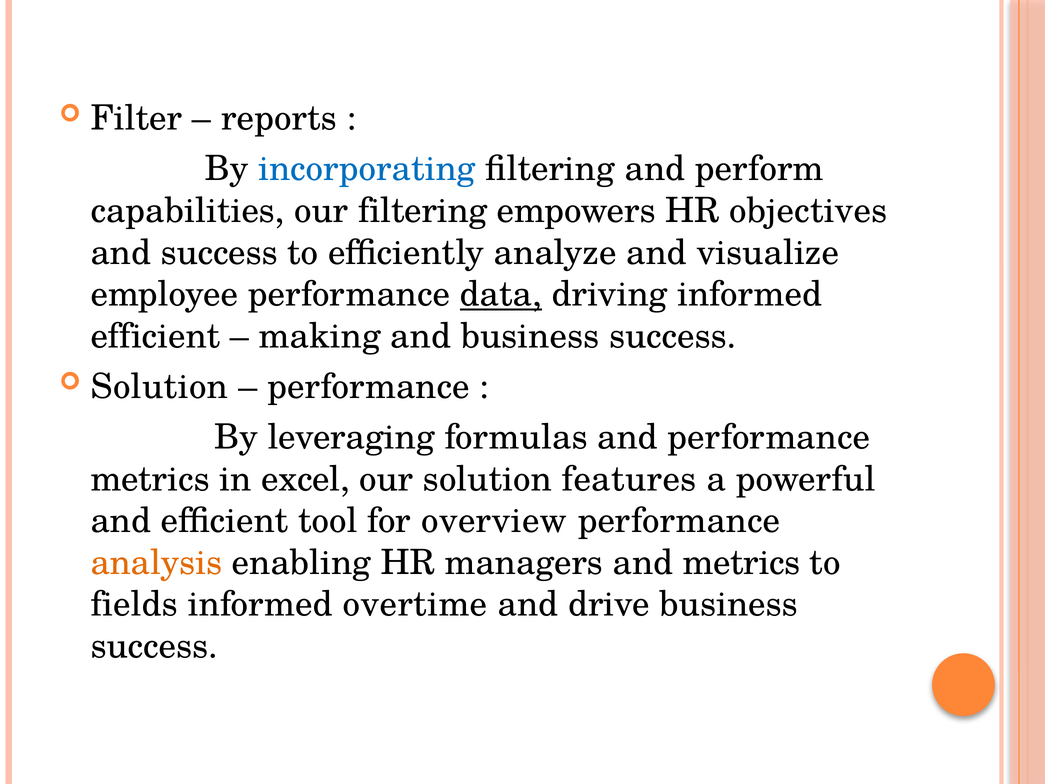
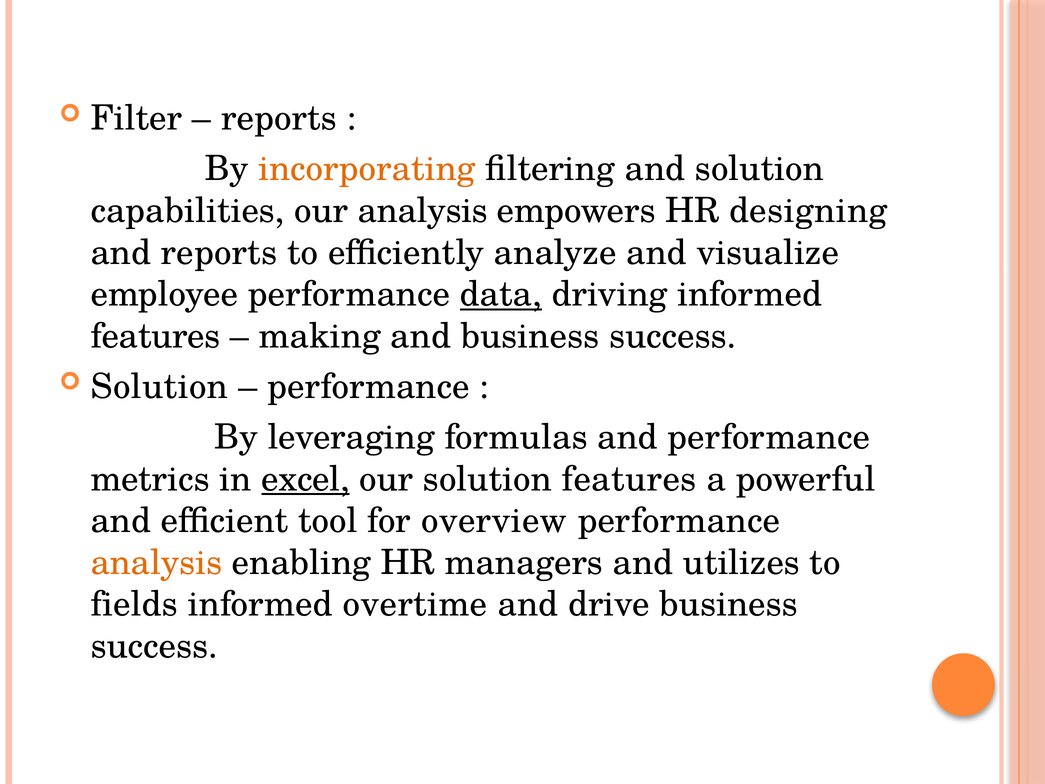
incorporating colour: blue -> orange
and perform: perform -> solution
our filtering: filtering -> analysis
objectives: objectives -> designing
and success: success -> reports
efficient at (155, 336): efficient -> features
excel underline: none -> present
and metrics: metrics -> utilizes
